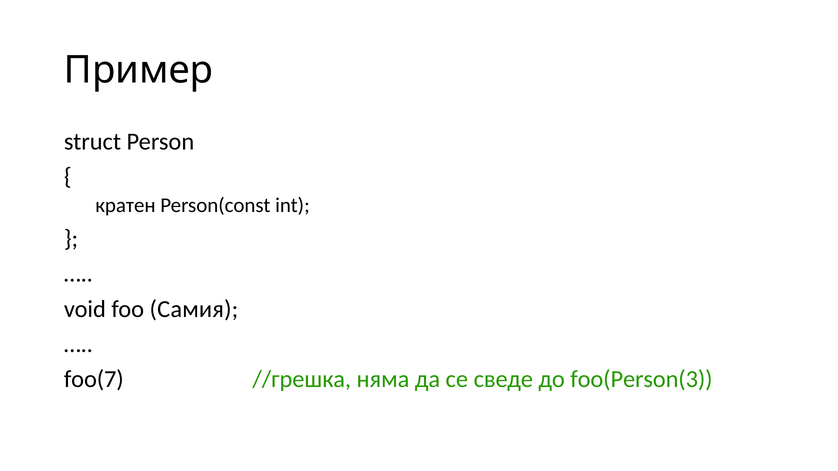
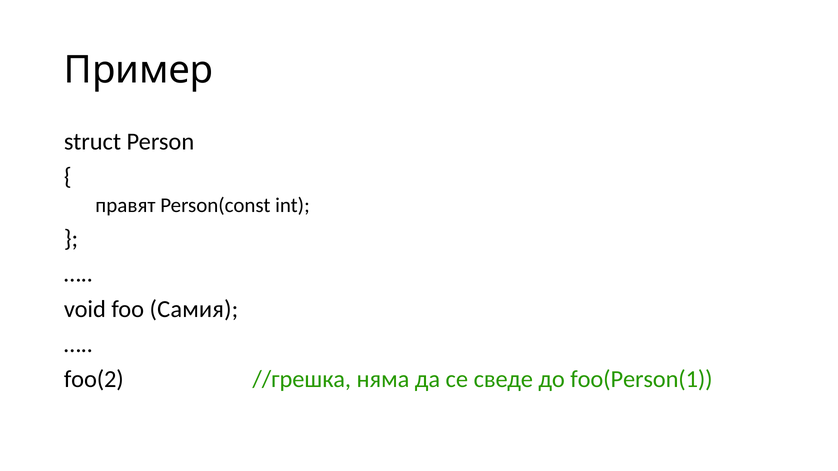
кратен: кратен -> правят
foo(7: foo(7 -> foo(2
foo(Person(3: foo(Person(3 -> foo(Person(1
